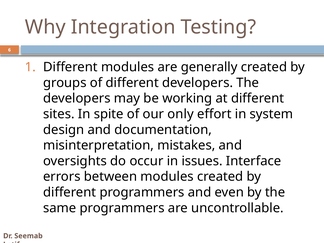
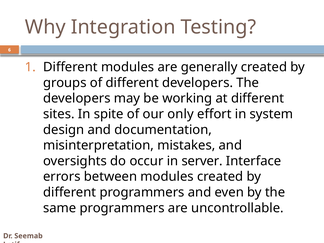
issues: issues -> server
